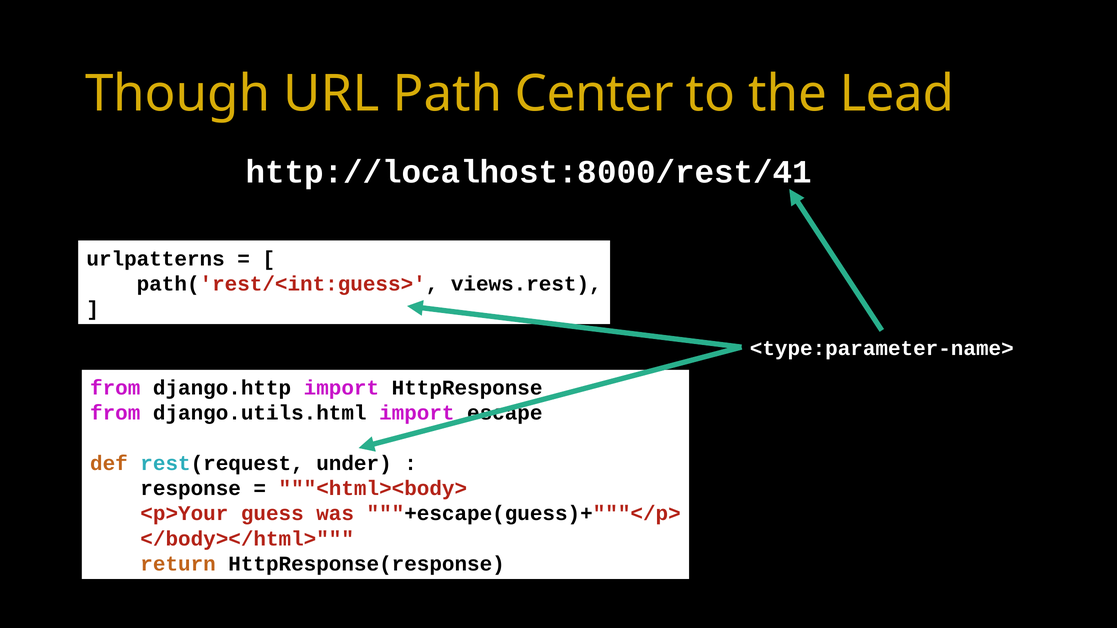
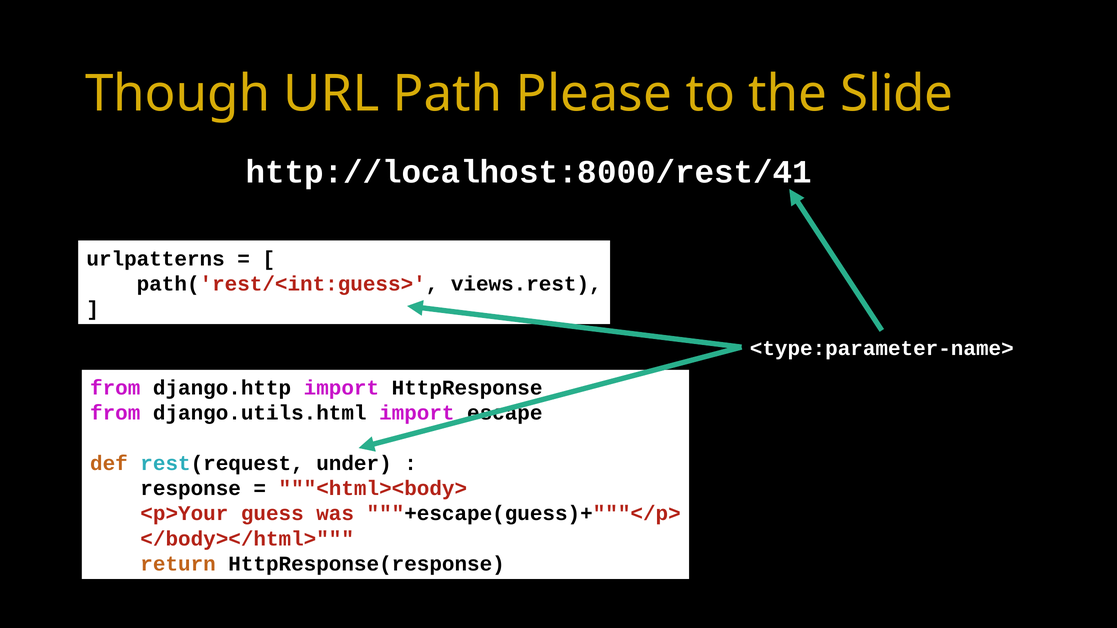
Center: Center -> Please
Lead: Lead -> Slide
